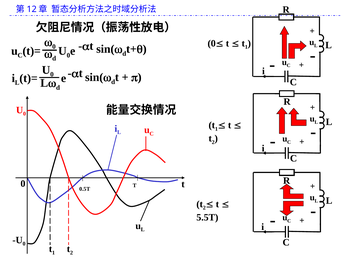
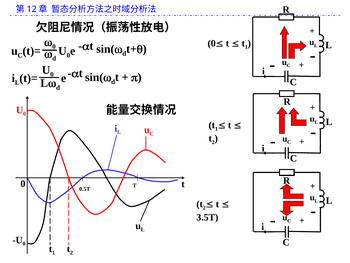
5.5T: 5.5T -> 3.5T
